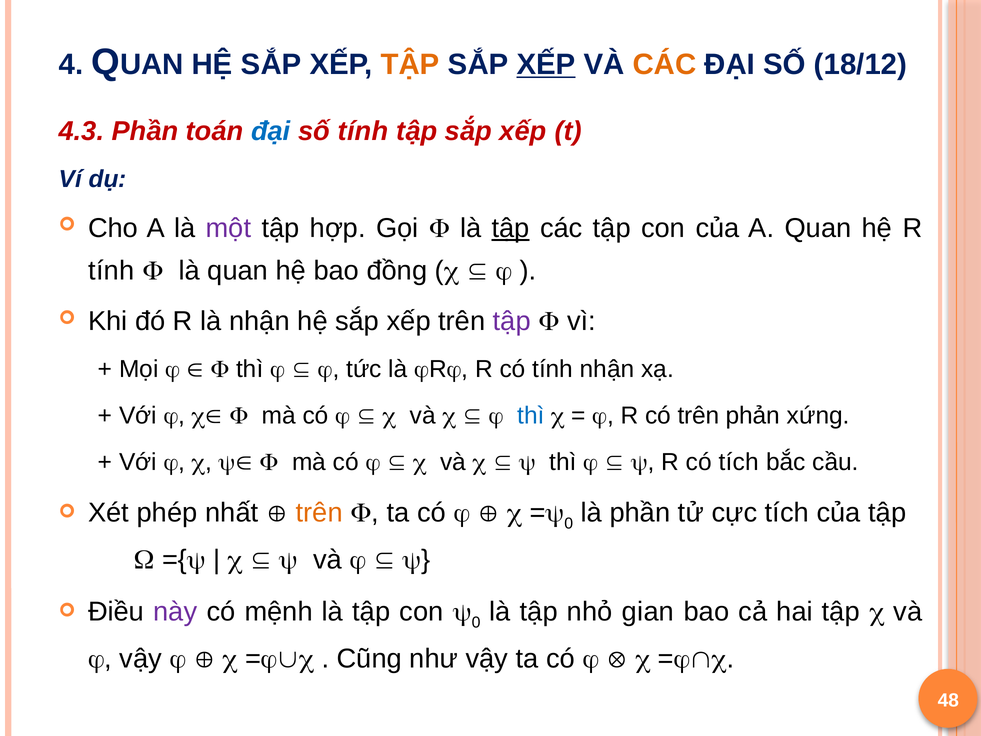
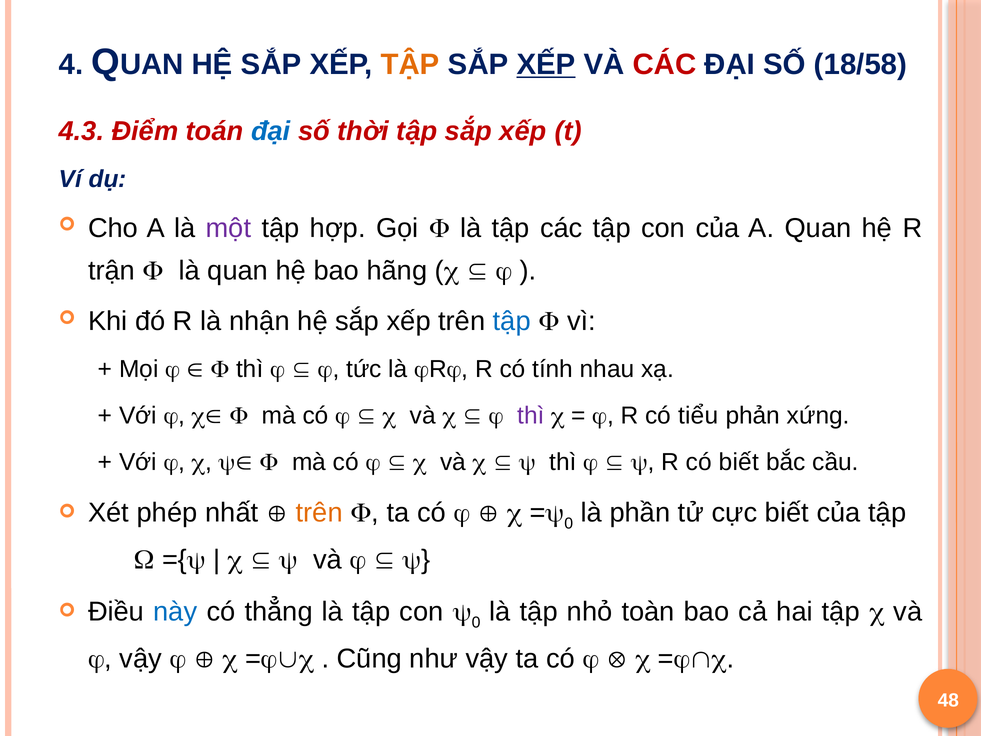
CÁC at (664, 65) colour: orange -> red
18/12: 18/12 -> 18/58
4.3 Phần: Phần -> Điểm
số tính: tính -> thời
tập at (511, 228) underline: present -> none
tính at (111, 271): tính -> trận
đồng: đồng -> hãng
tập at (512, 321) colour: purple -> blue
tính nhận: nhận -> nhau
thì at (531, 416) colour: blue -> purple
có trên: trên -> tiểu
có tích: tích -> biết
cực tích: tích -> biết
này colour: purple -> blue
mệnh: mệnh -> thẳng
gian: gian -> toàn
